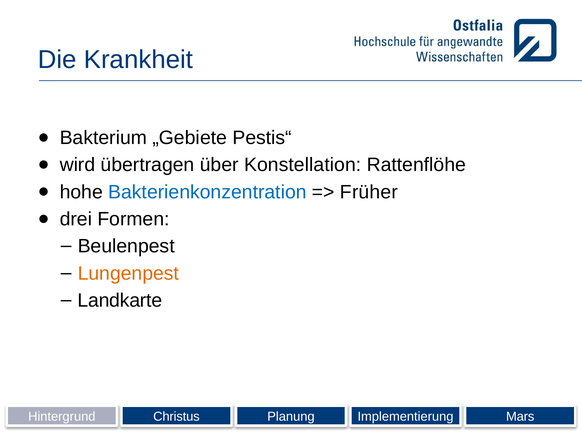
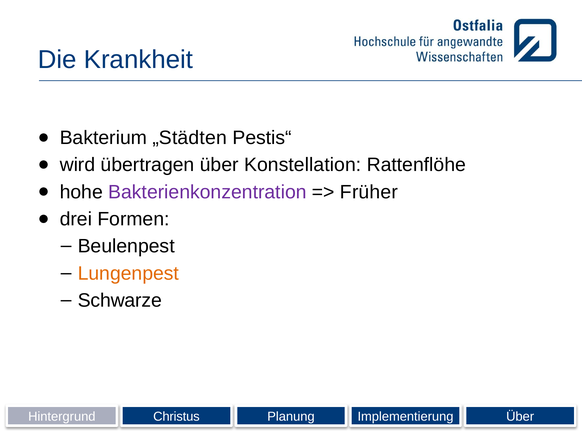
„Gebiete: „Gebiete -> „Städten
Bakterienkonzentration colour: blue -> purple
Landkarte: Landkarte -> Schwarze
Implementierung Mars: Mars -> Über
